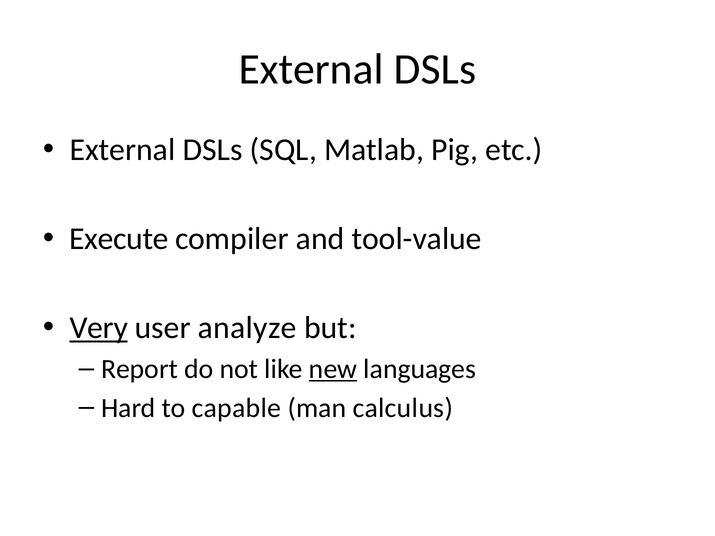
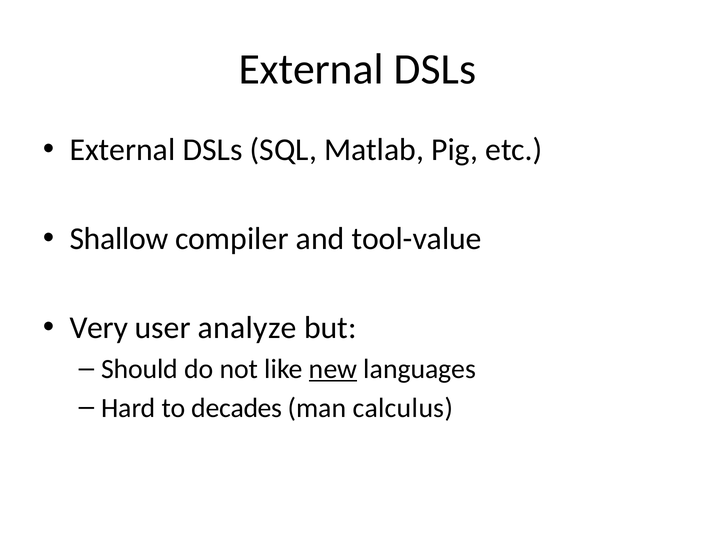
Execute: Execute -> Shallow
Very underline: present -> none
Report: Report -> Should
capable: capable -> decades
